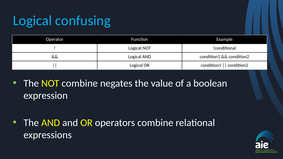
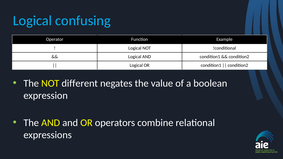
NOT combine: combine -> different
